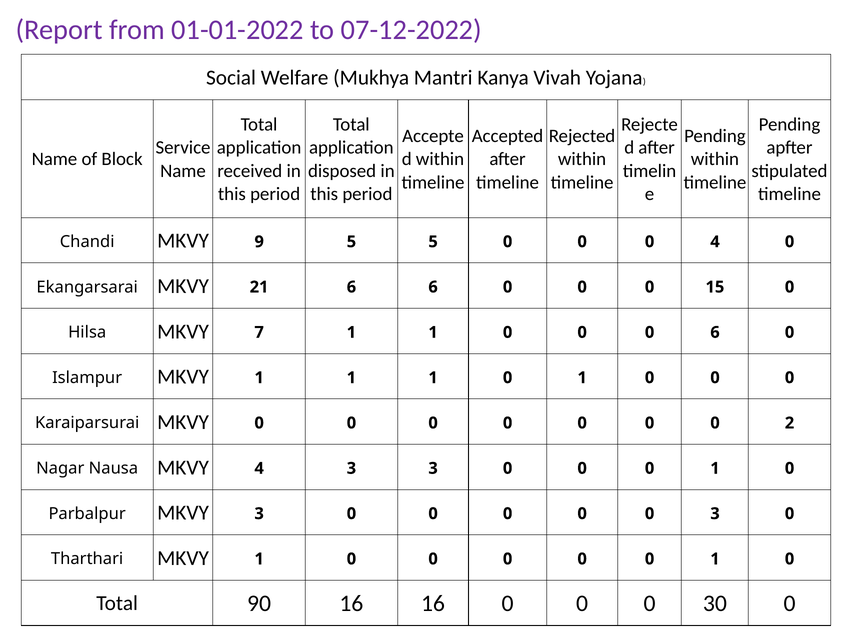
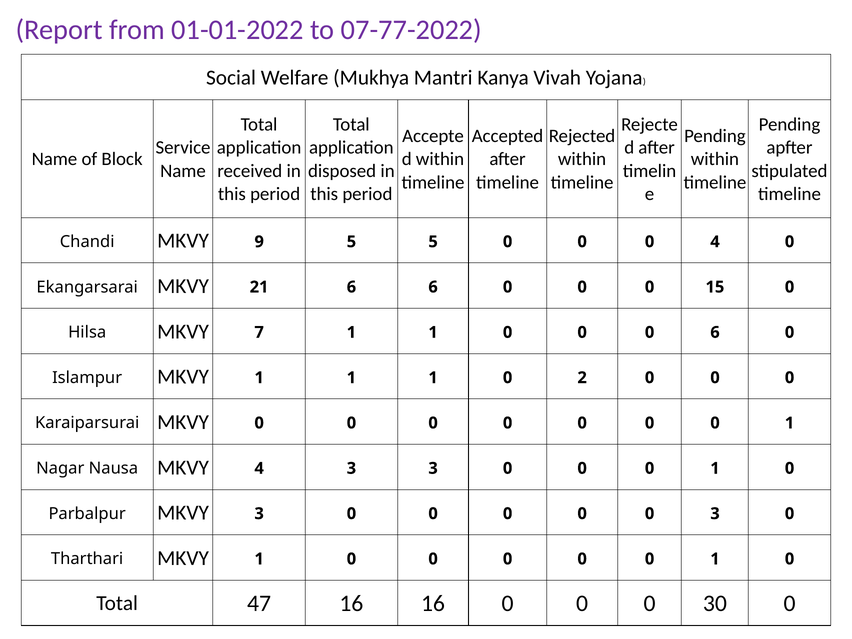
07-12-2022: 07-12-2022 -> 07-77-2022
1 0 1: 1 -> 2
2 at (790, 423): 2 -> 1
90: 90 -> 47
